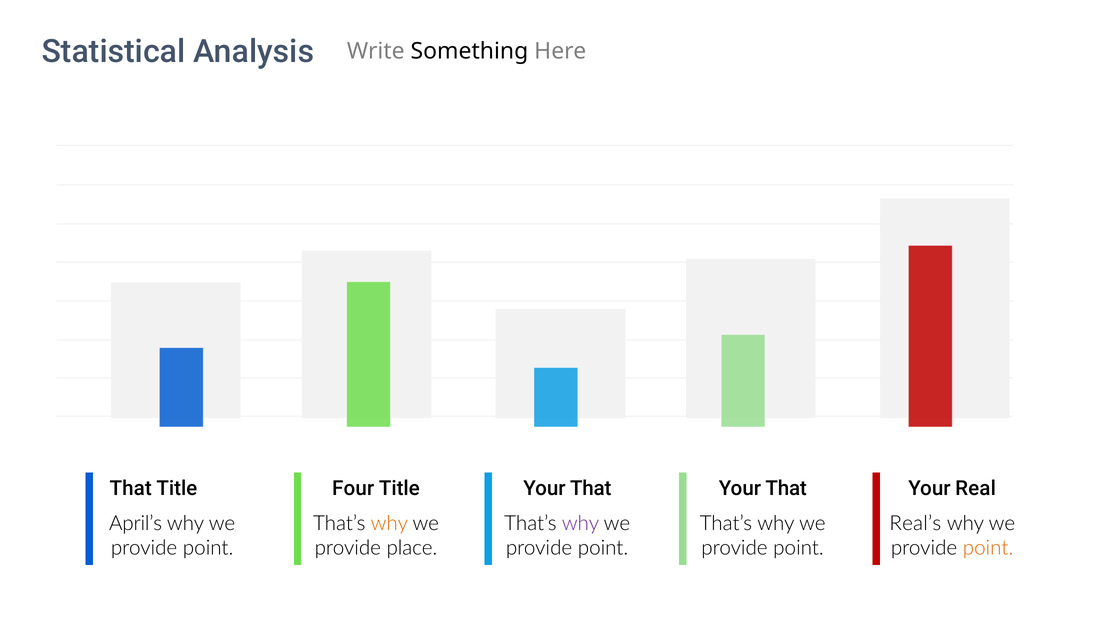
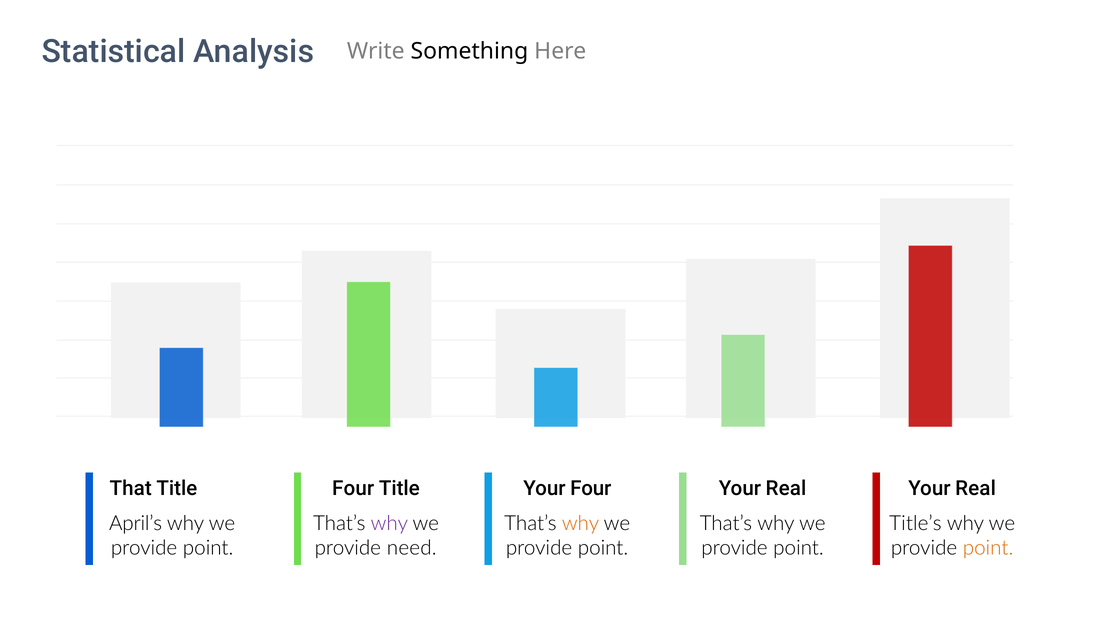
Title Your That: That -> Four
That at (786, 488): That -> Real
why at (389, 523) colour: orange -> purple
why at (581, 523) colour: purple -> orange
Real’s: Real’s -> Title’s
place: place -> need
